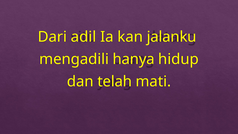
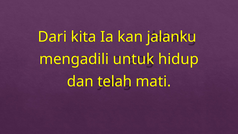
adil: adil -> kita
hanya: hanya -> untuk
